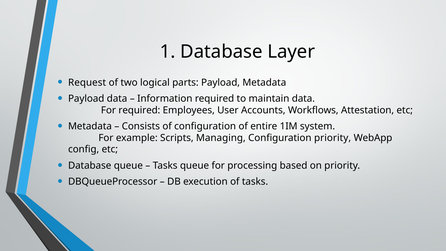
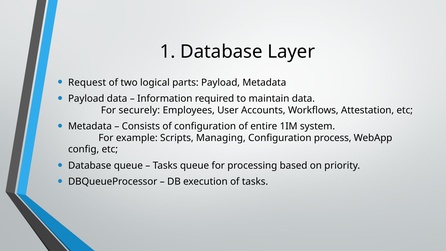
For required: required -> securely
Configuration priority: priority -> process
